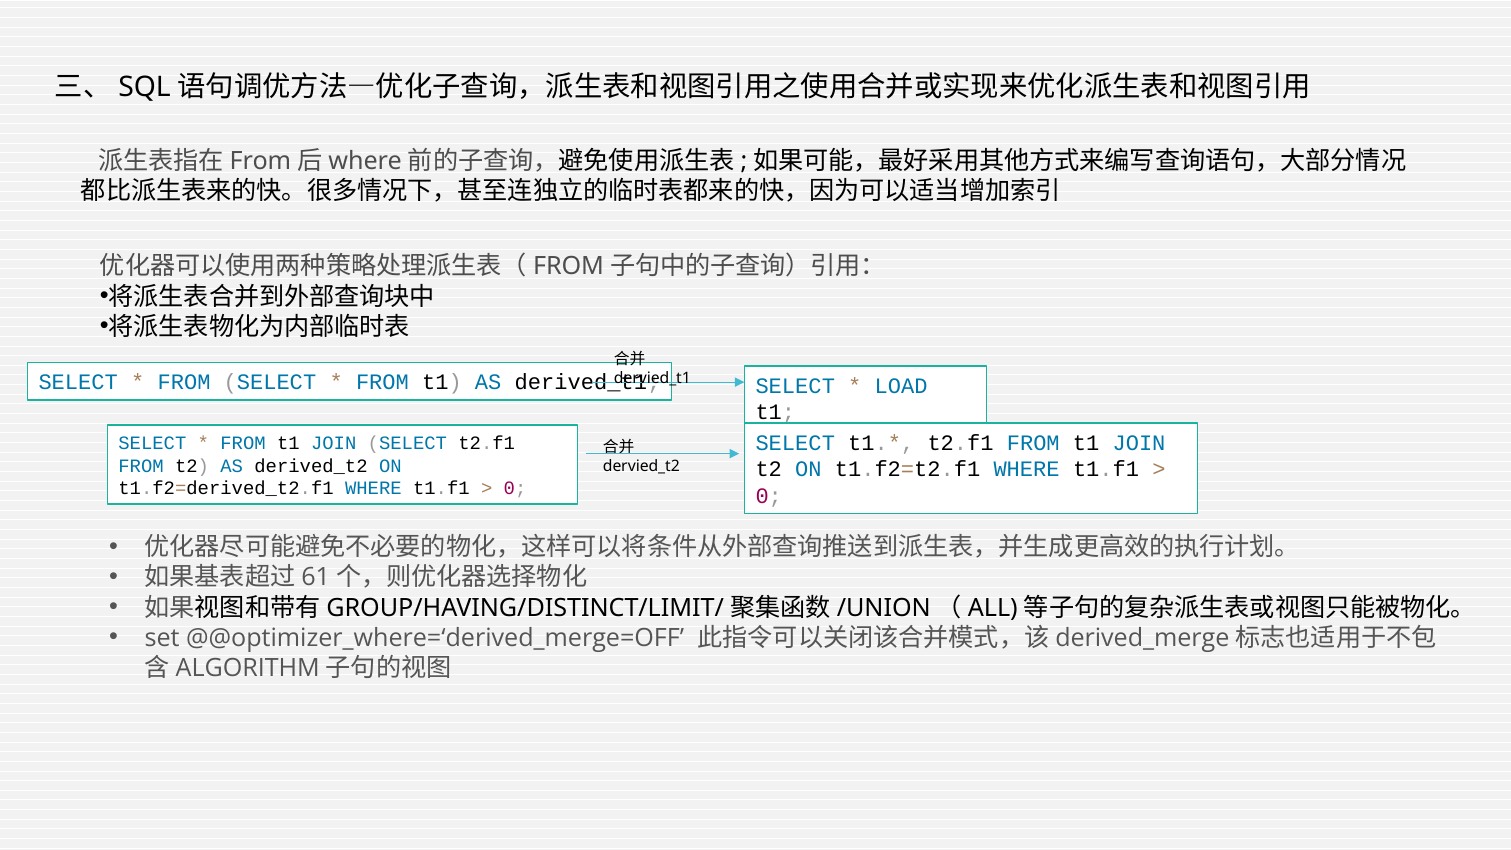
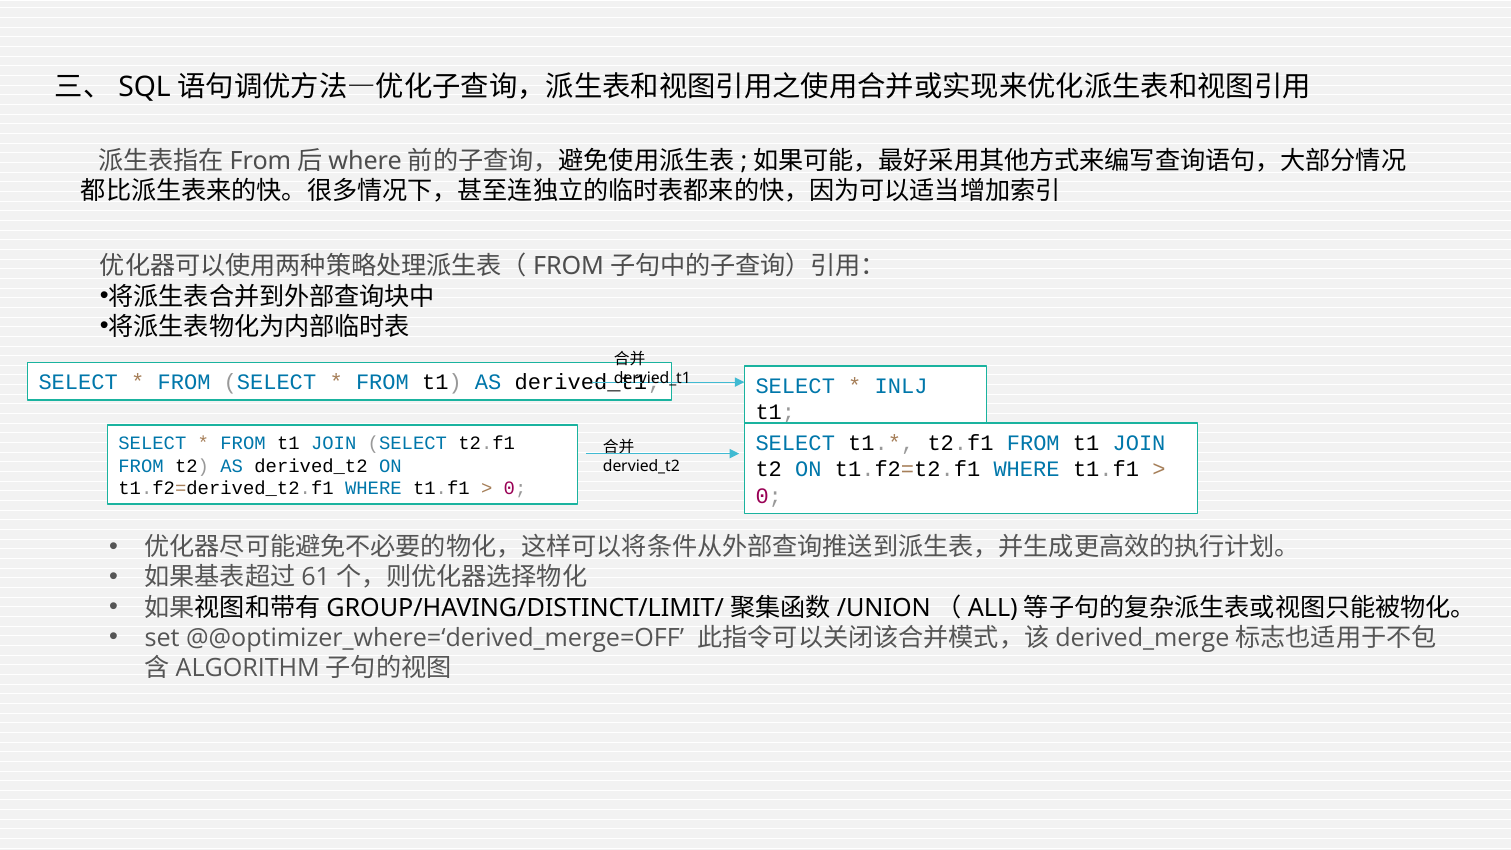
LOAD: LOAD -> INLJ
